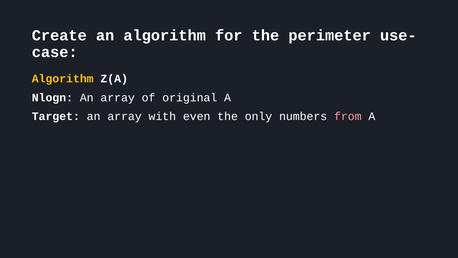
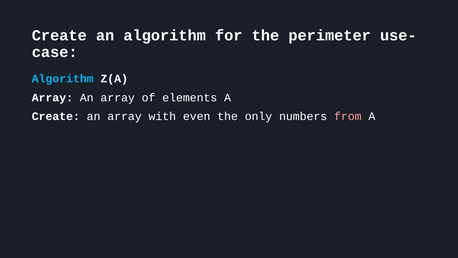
Algorithm at (63, 79) colour: yellow -> light blue
Nlogn at (52, 97): Nlogn -> Array
original: original -> elements
Target at (56, 116): Target -> Create
